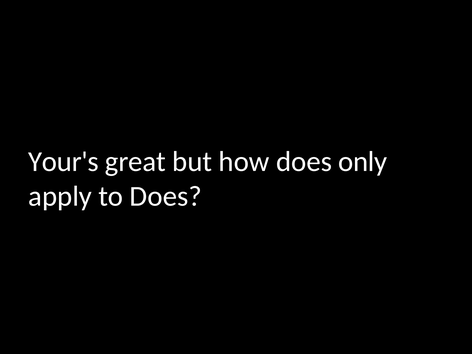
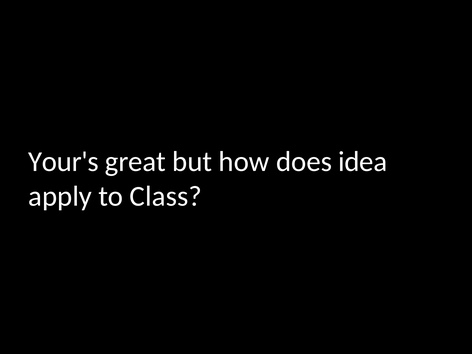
only: only -> idea
to Does: Does -> Class
